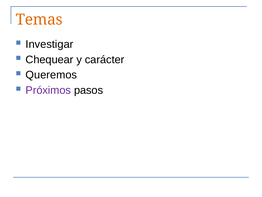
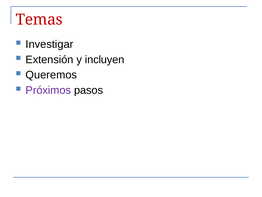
Temas colour: orange -> red
Chequear: Chequear -> Extensión
carácter: carácter -> incluyen
